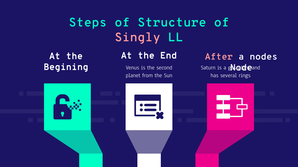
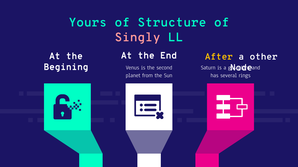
Steps: Steps -> Yours
After colour: pink -> yellow
nodes: nodes -> other
